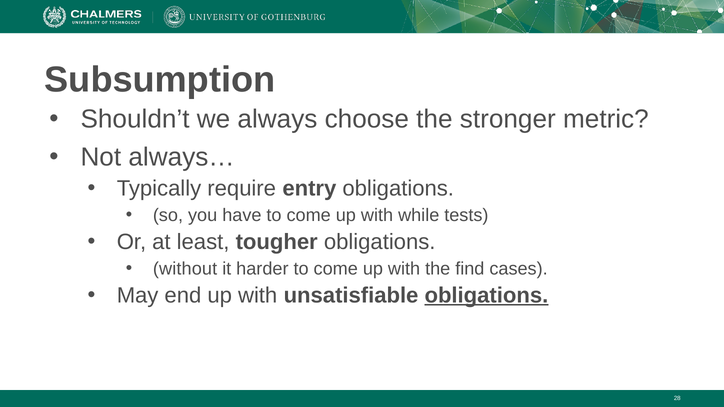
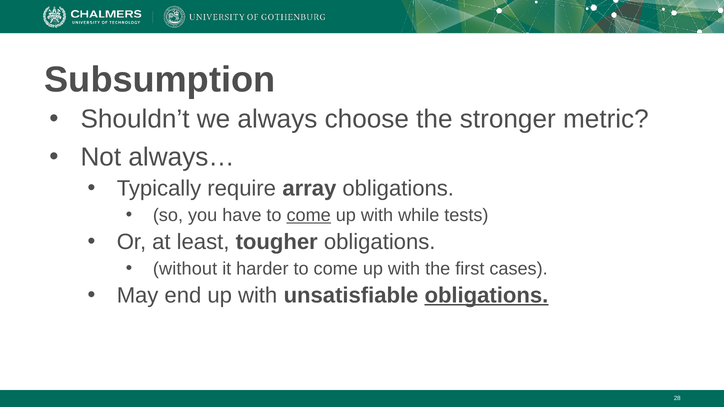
entry: entry -> array
come at (309, 215) underline: none -> present
find: find -> first
